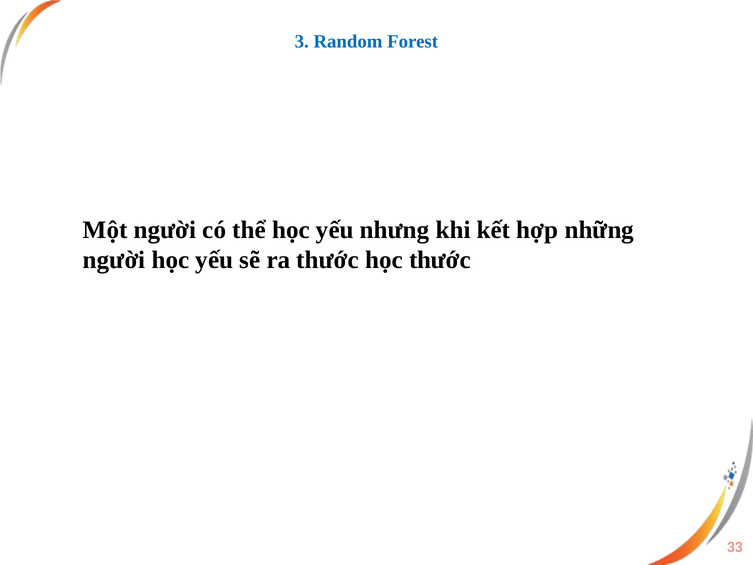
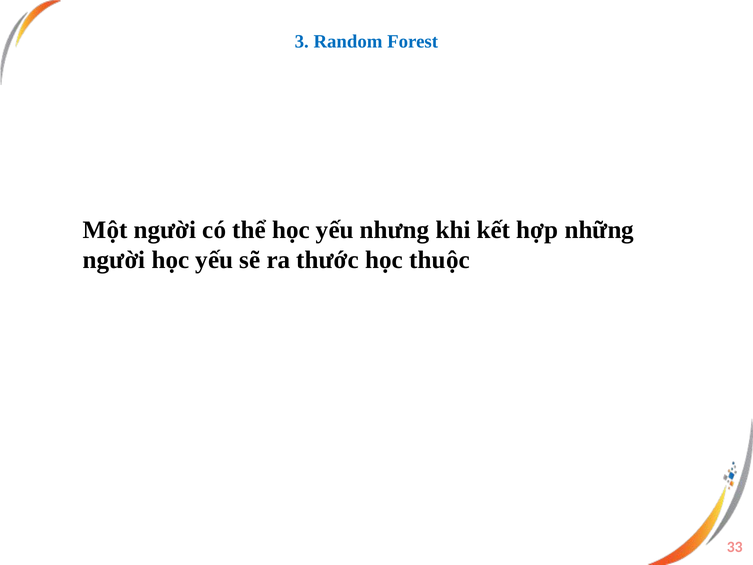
học thước: thước -> thuộc
